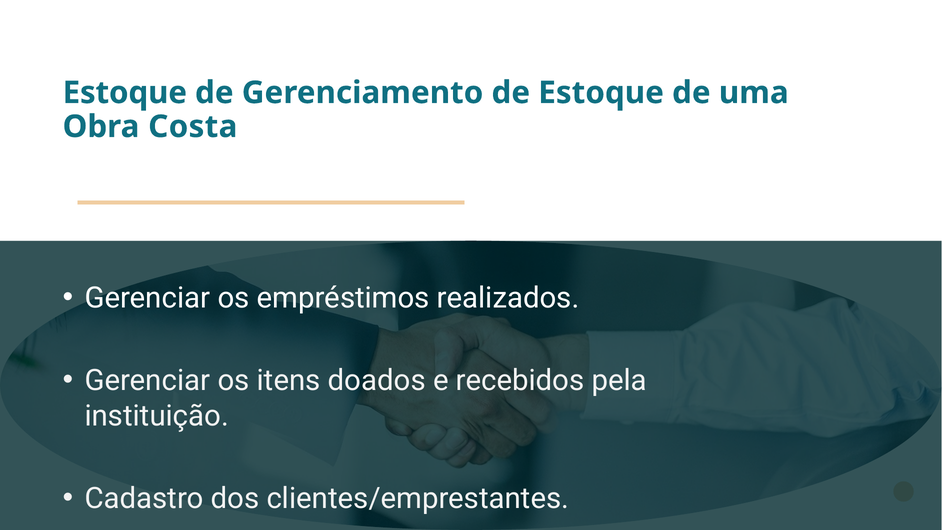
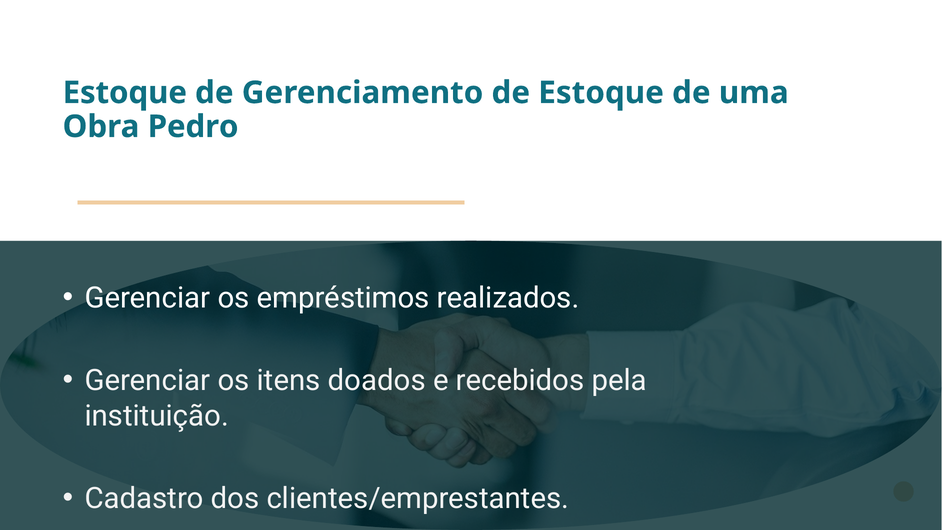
Costa: Costa -> Pedro
